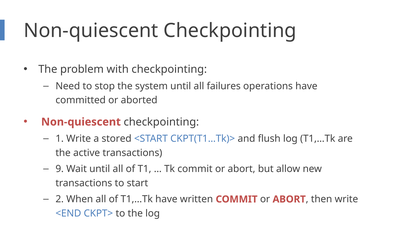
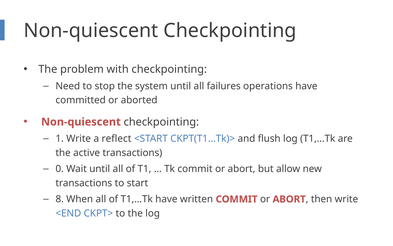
stored: stored -> reflect
9: 9 -> 0
2: 2 -> 8
